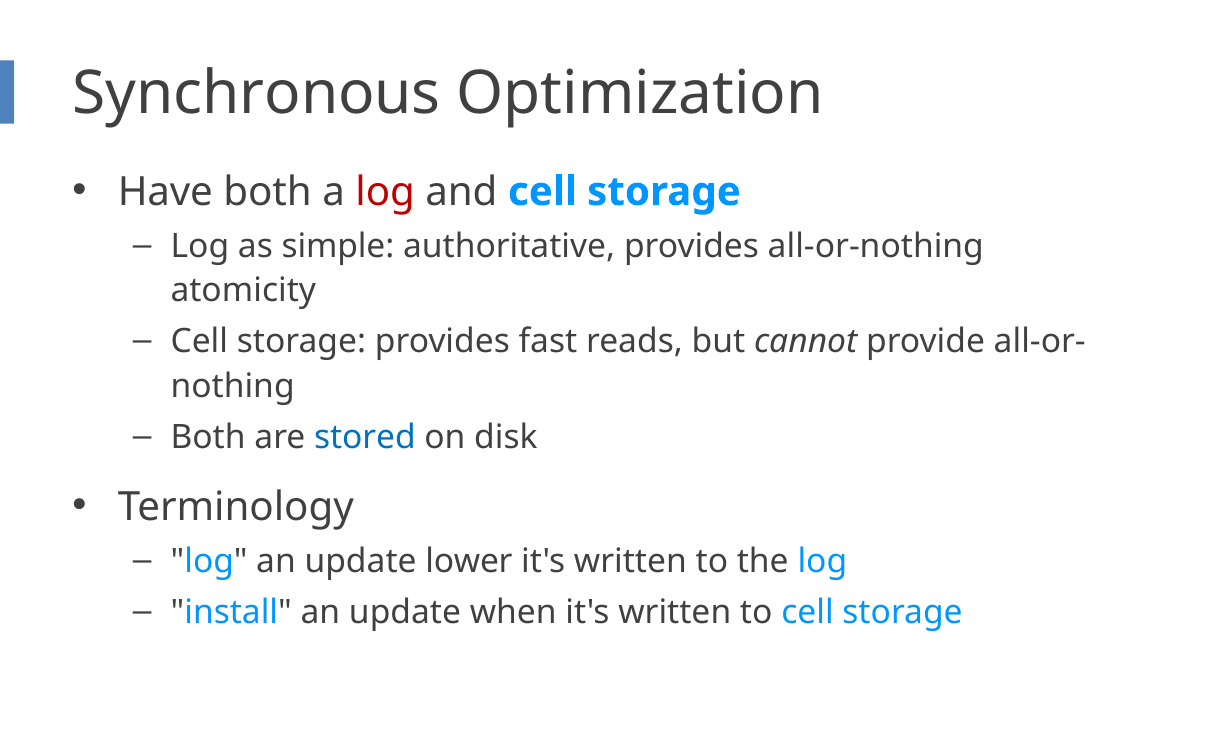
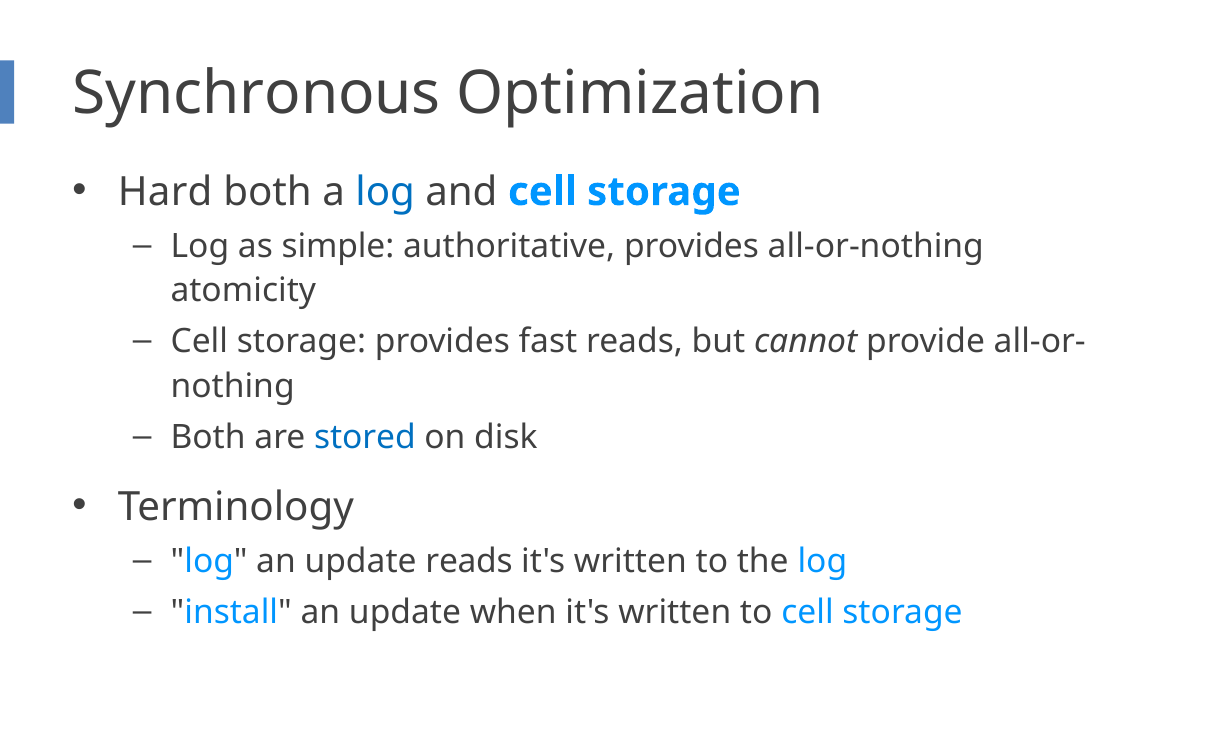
Have: Have -> Hard
log at (385, 192) colour: red -> blue
update lower: lower -> reads
